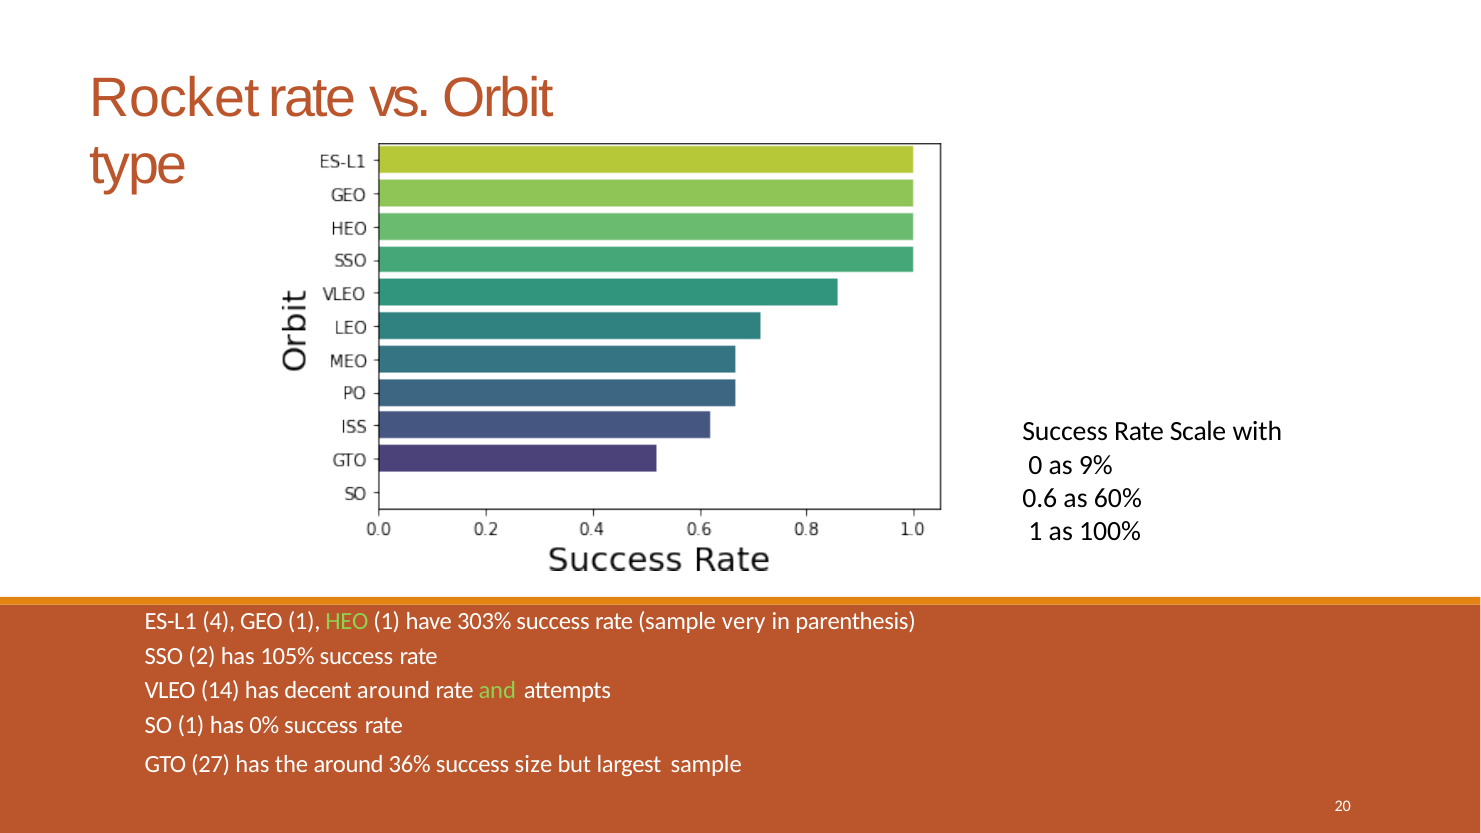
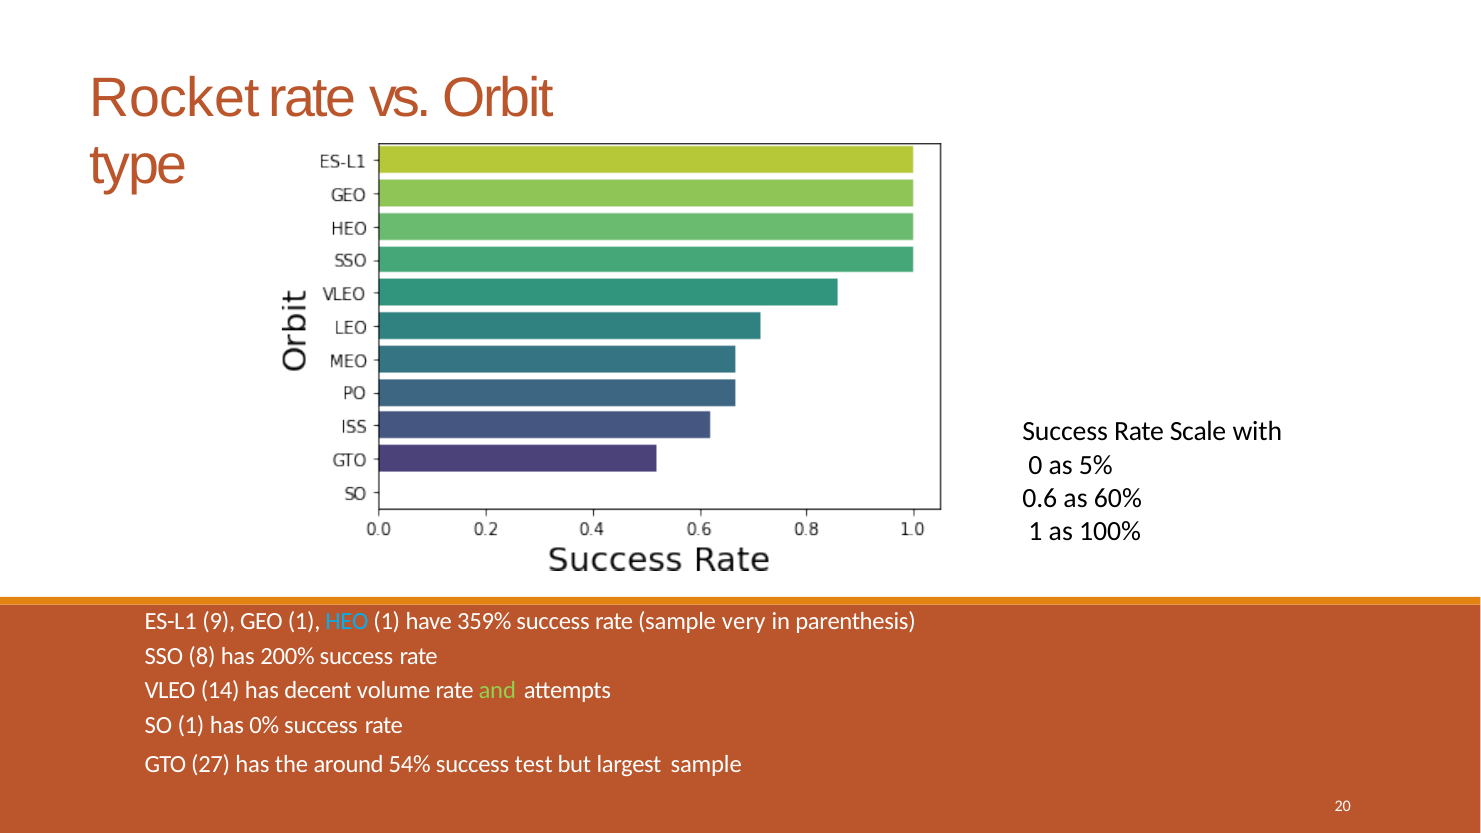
9%: 9% -> 5%
4: 4 -> 9
HEO colour: light green -> light blue
303%: 303% -> 359%
2: 2 -> 8
105%: 105% -> 200%
decent around: around -> volume
36%: 36% -> 54%
size: size -> test
